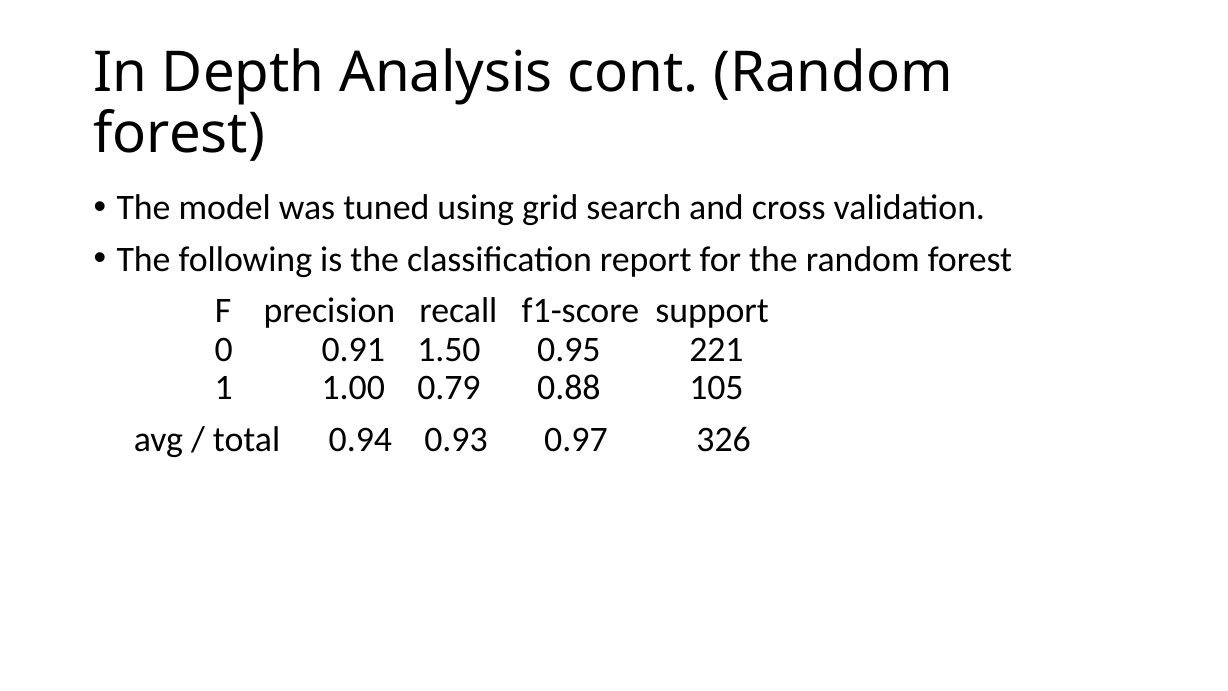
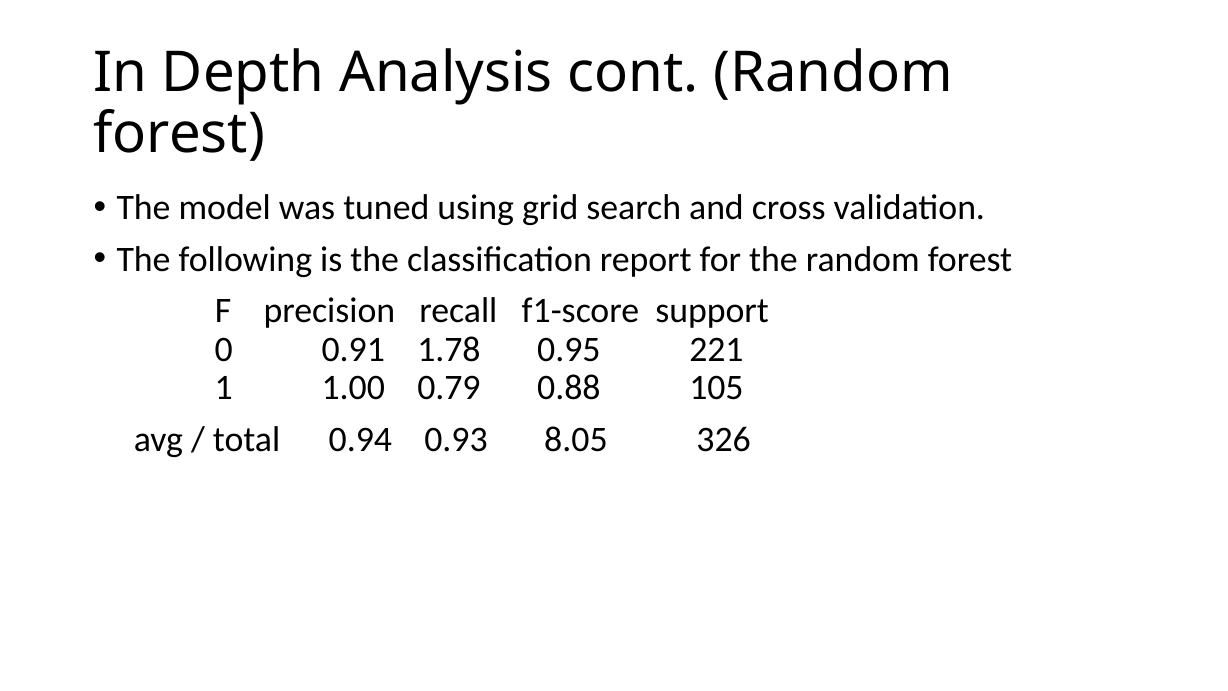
1.50: 1.50 -> 1.78
0.97: 0.97 -> 8.05
